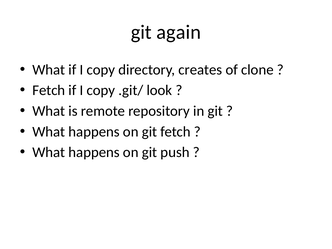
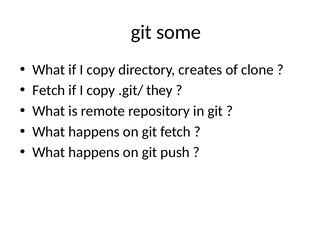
again: again -> some
look: look -> they
